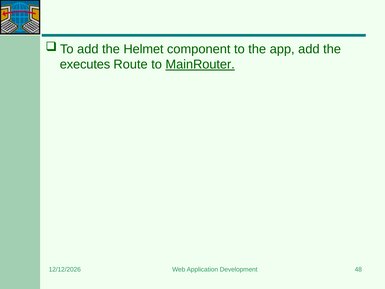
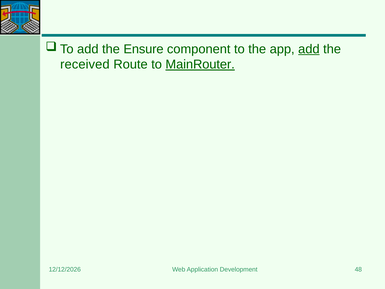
Helmet: Helmet -> Ensure
add at (309, 49) underline: none -> present
executes: executes -> received
